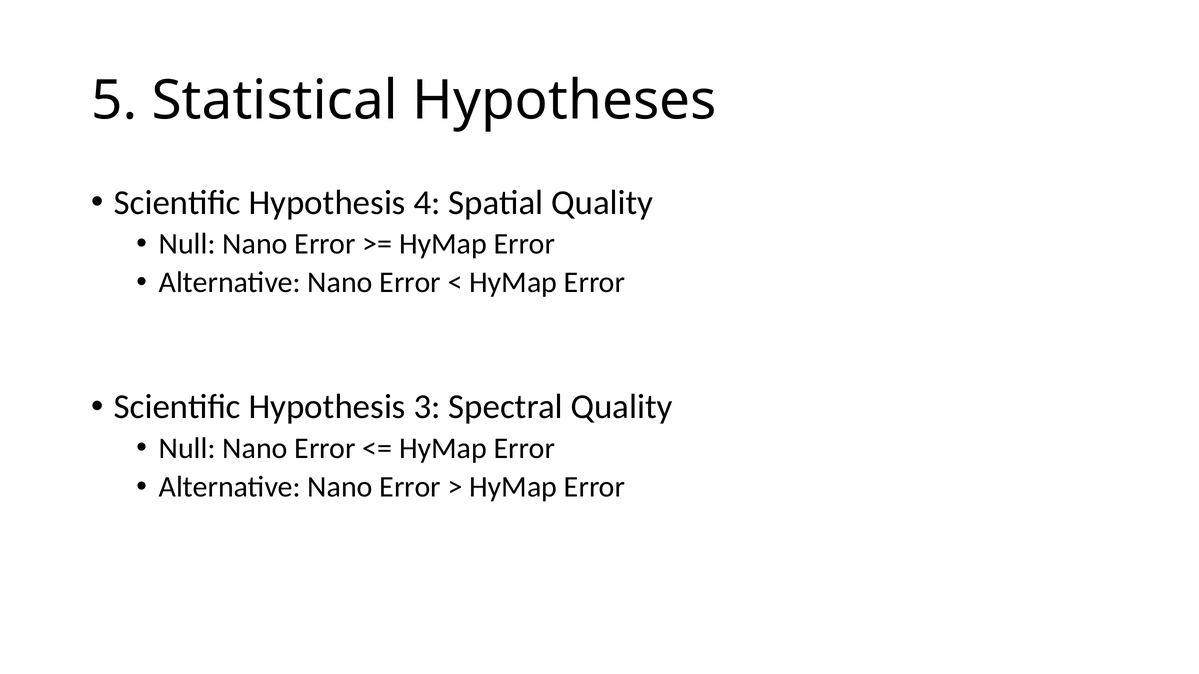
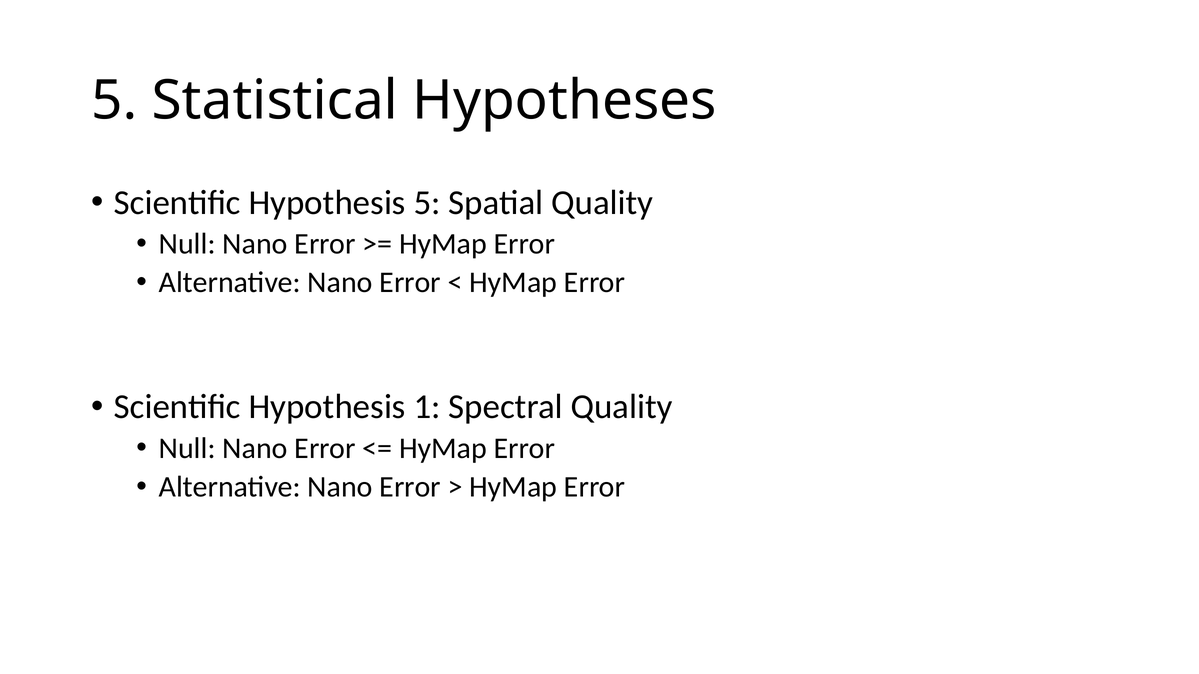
Hypothesis 4: 4 -> 5
3: 3 -> 1
